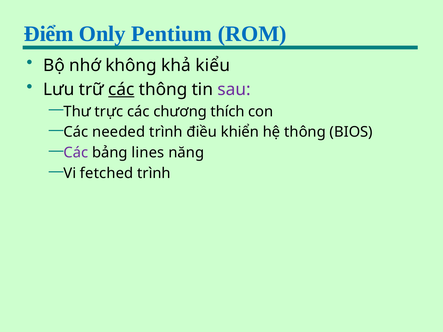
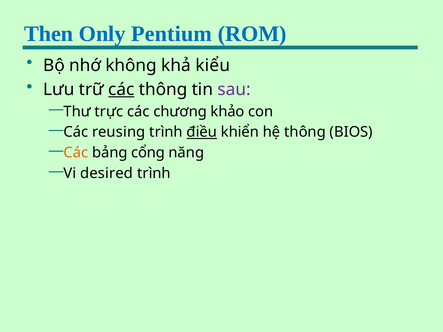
Điểm: Điểm -> Then
thích: thích -> khảo
needed: needed -> reusing
điều underline: none -> present
Các at (76, 153) colour: purple -> orange
lines: lines -> cổng
fetched: fetched -> desired
